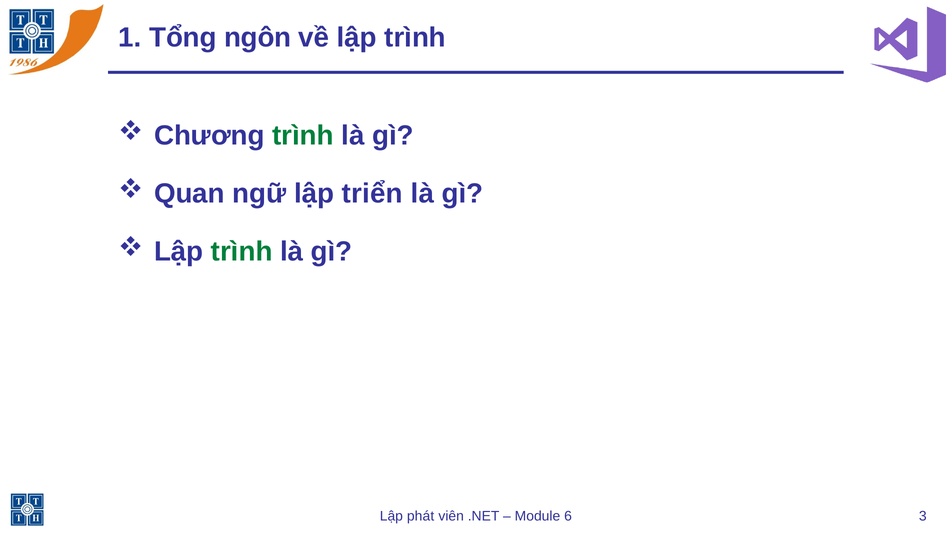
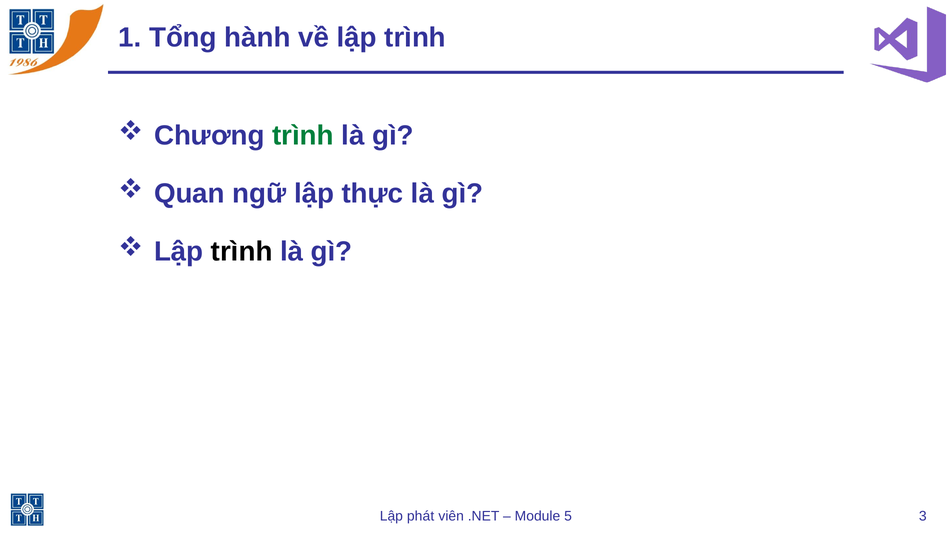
ngôn: ngôn -> hành
triển: triển -> thực
trình at (242, 252) colour: green -> black
6: 6 -> 5
